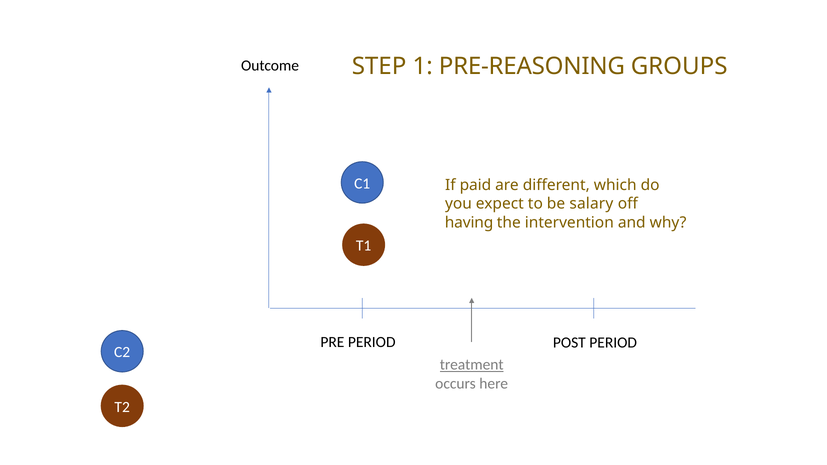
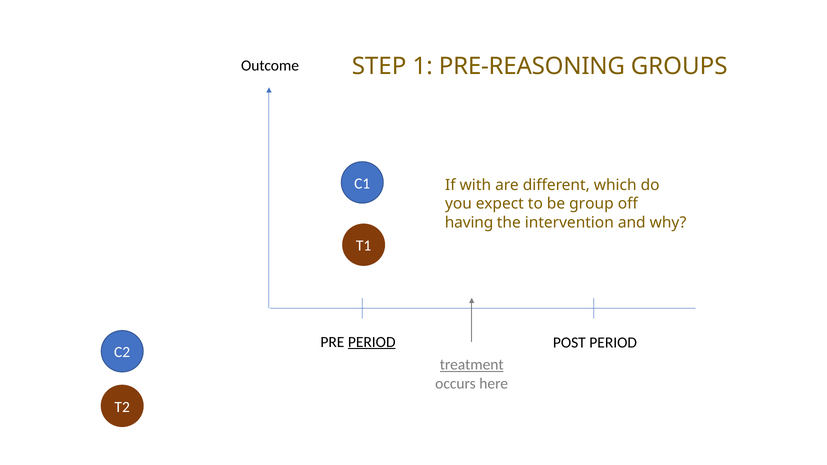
paid: paid -> with
salary: salary -> group
PERIOD at (372, 342) underline: none -> present
